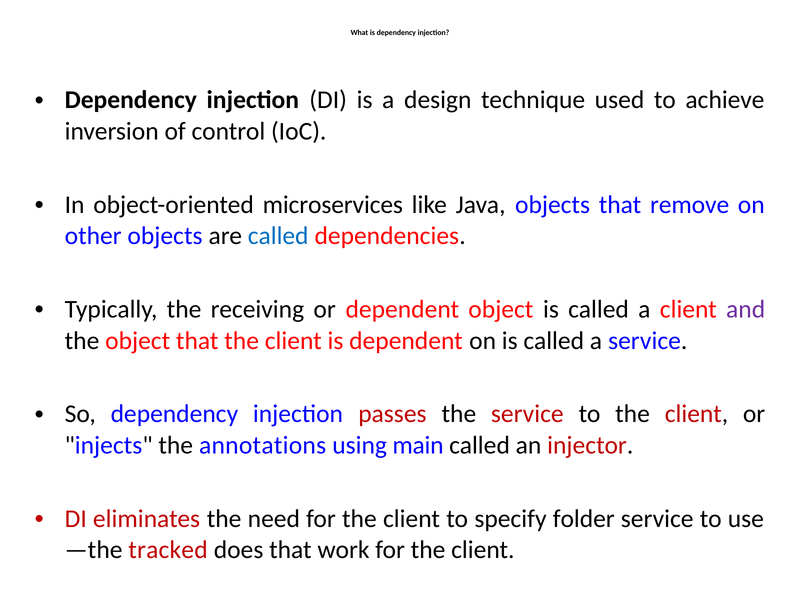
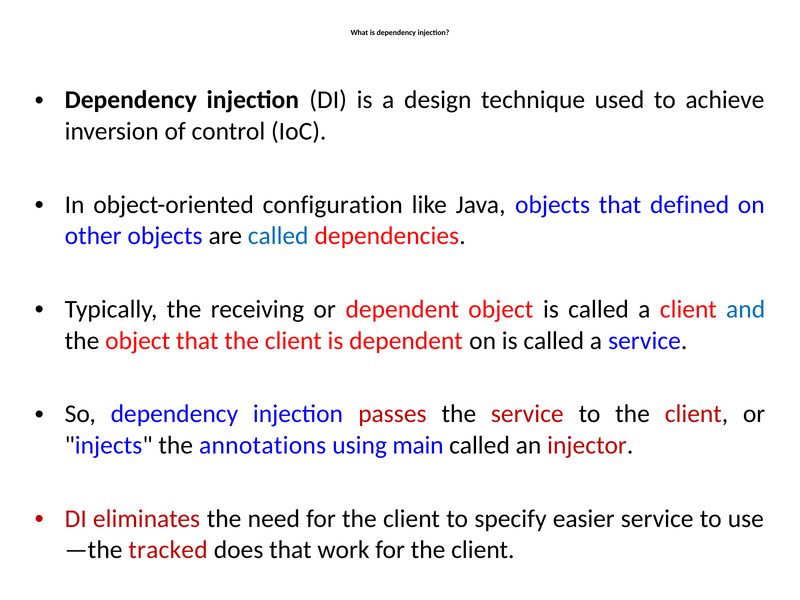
microservices: microservices -> configuration
remove: remove -> defined
and colour: purple -> blue
folder: folder -> easier
